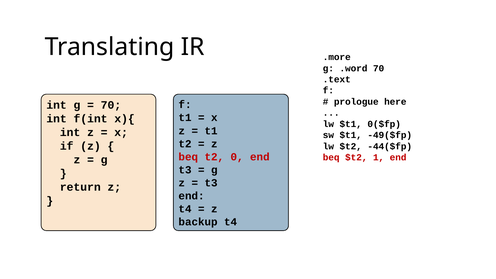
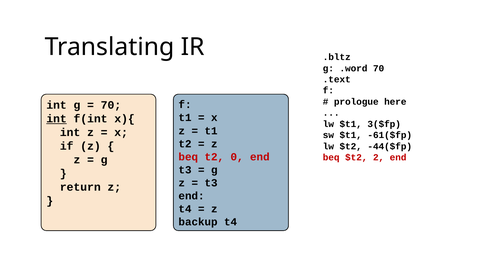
.more: .more -> .bltz
int at (57, 119) underline: none -> present
0($fp: 0($fp -> 3($fp
-49($fp: -49($fp -> -61($fp
1: 1 -> 2
